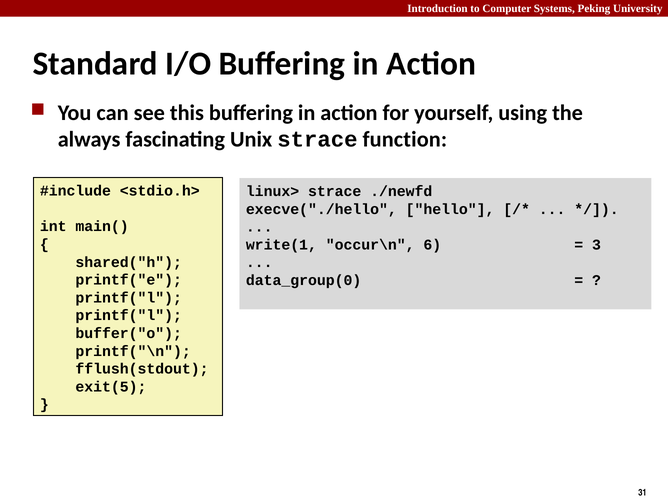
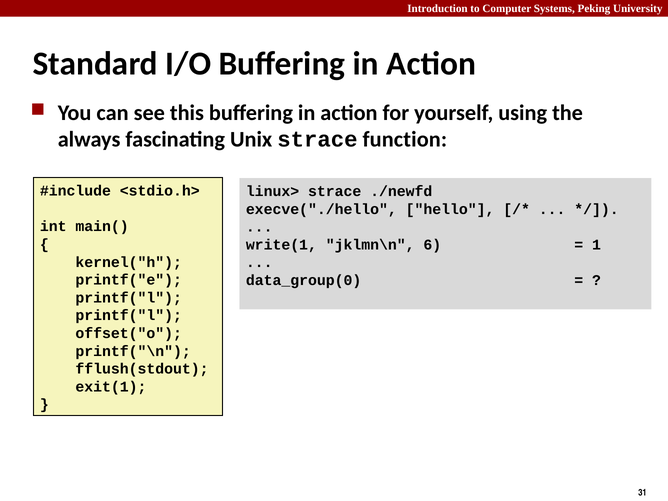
occur\n: occur\n -> jklmn\n
3: 3 -> 1
shared("h: shared("h -> kernel("h
buffer("o: buffer("o -> offset("o
exit(5: exit(5 -> exit(1
